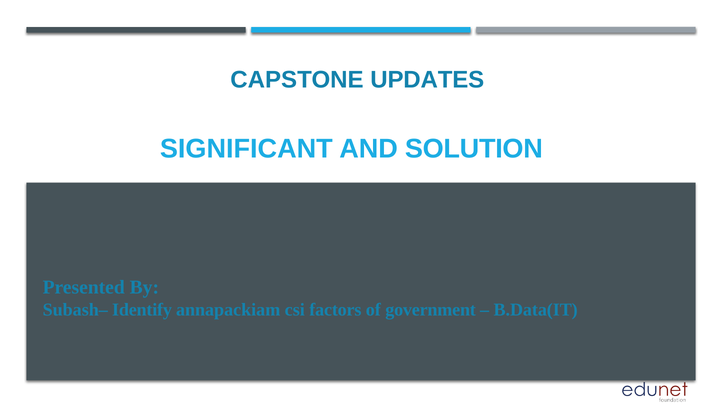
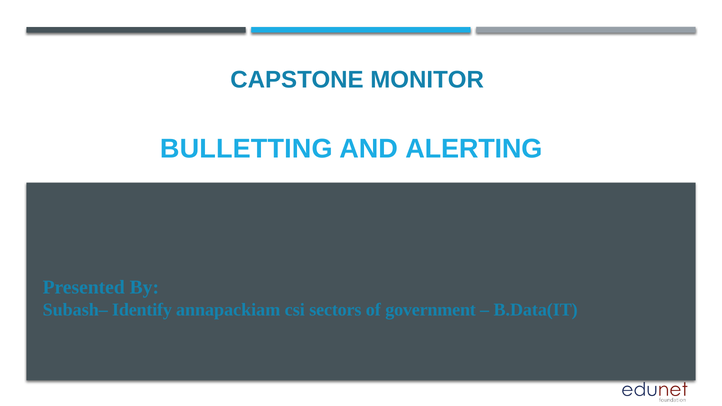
UPDATES: UPDATES -> MONITOR
SIGNIFICANT: SIGNIFICANT -> BULLETTING
SOLUTION: SOLUTION -> ALERTING
factors: factors -> sectors
